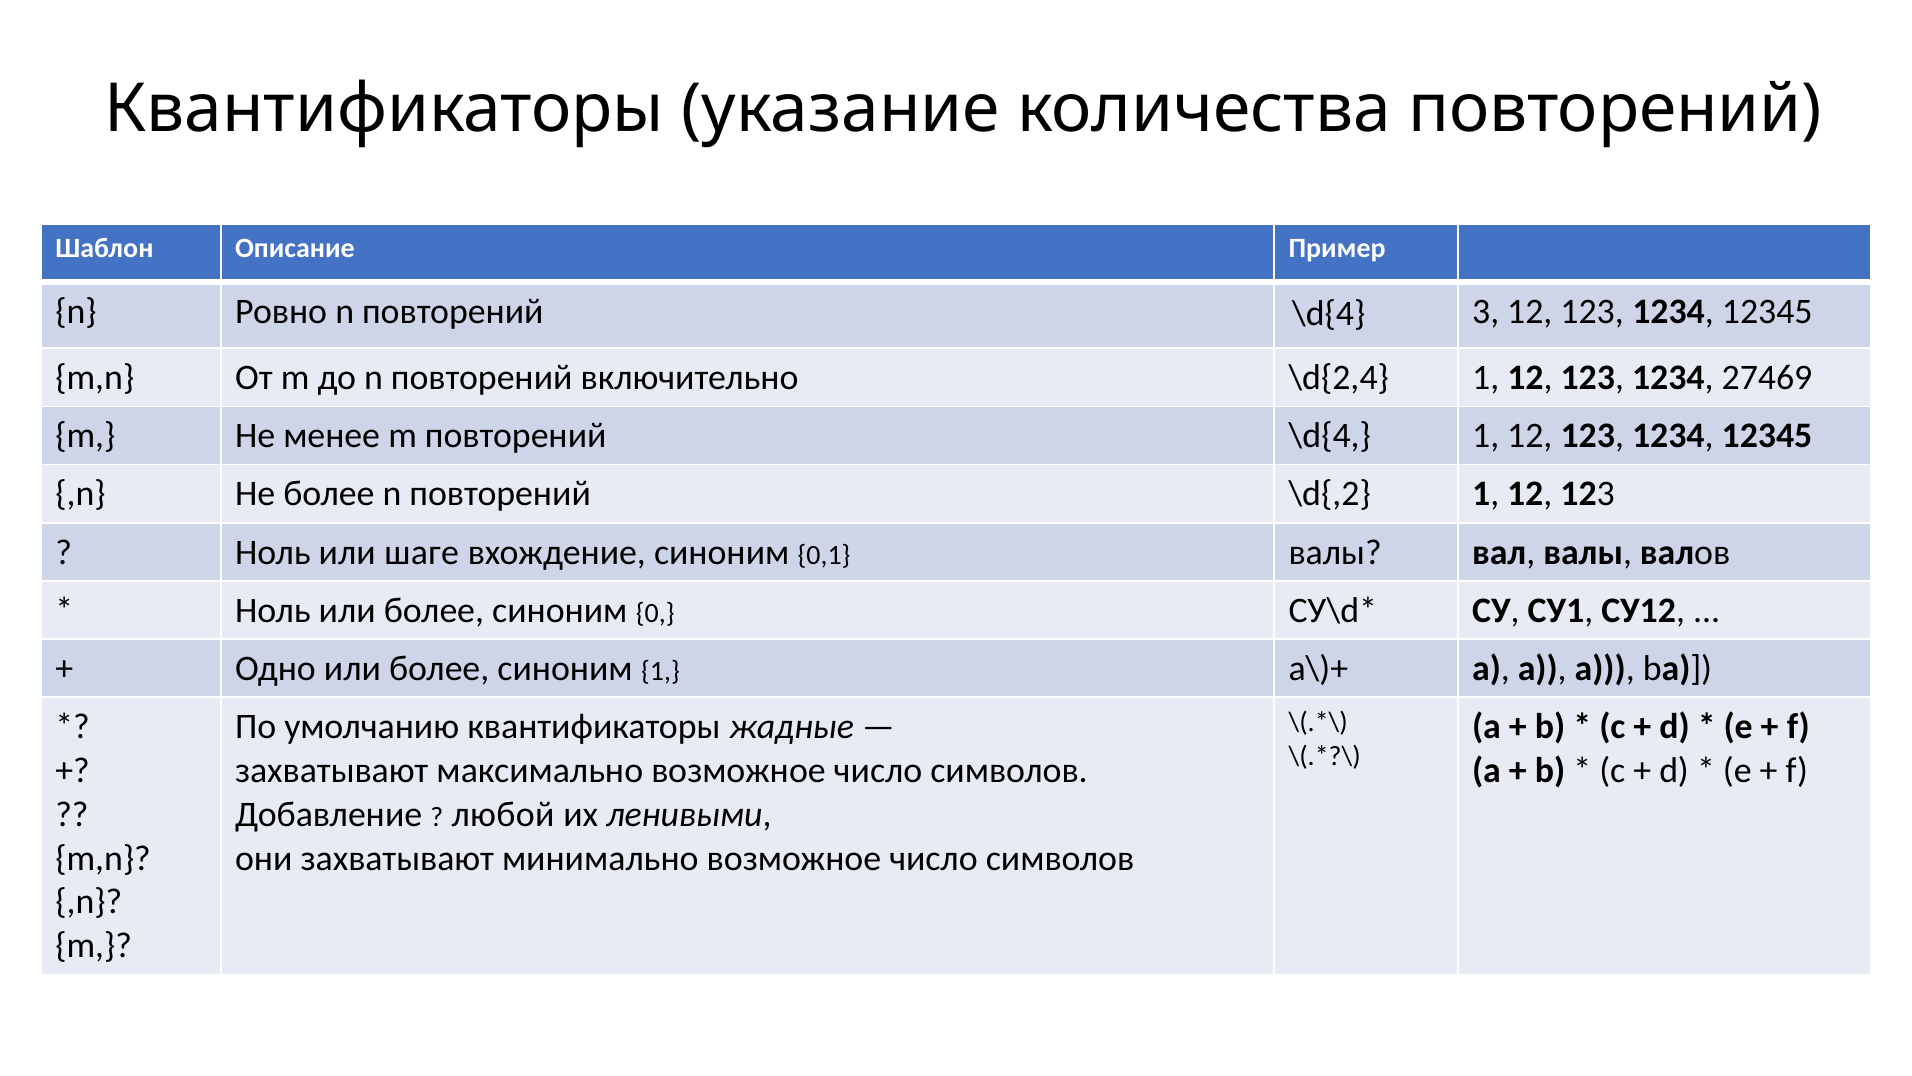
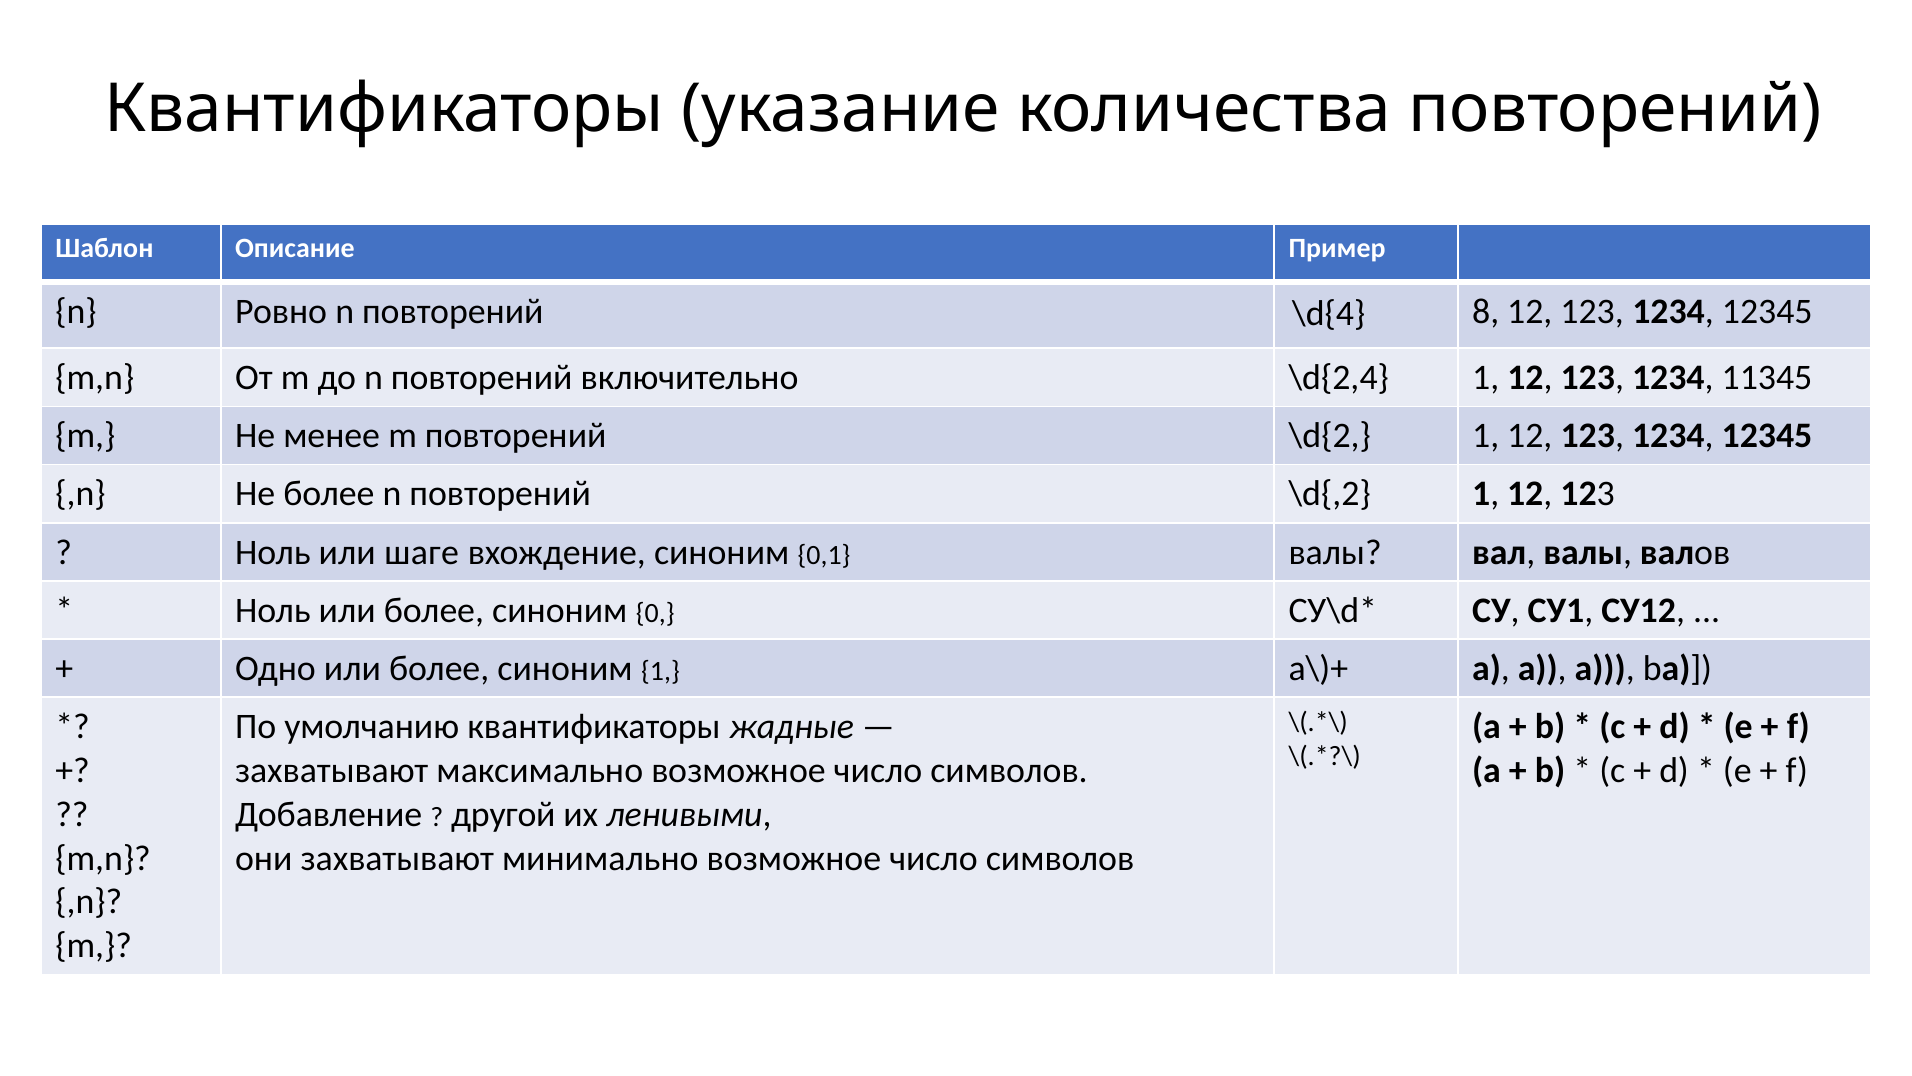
3: 3 -> 8
27469: 27469 -> 11345
m повторений \d{4: \d{4 -> \d{2
любой: любой -> другой
